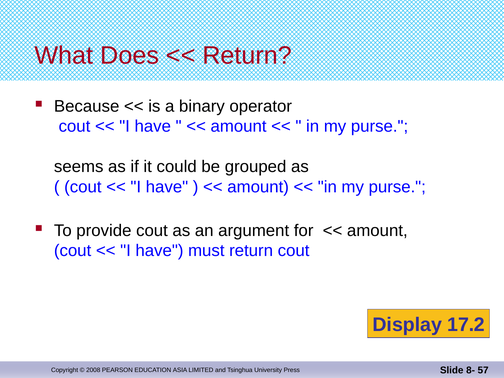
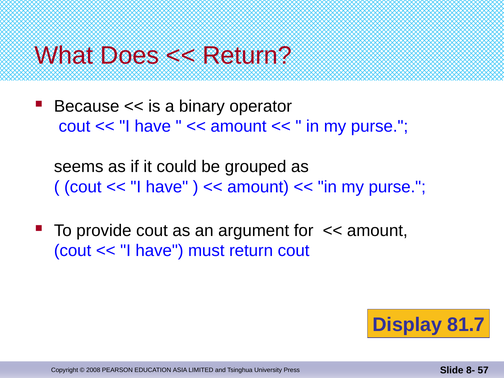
17.2: 17.2 -> 81.7
